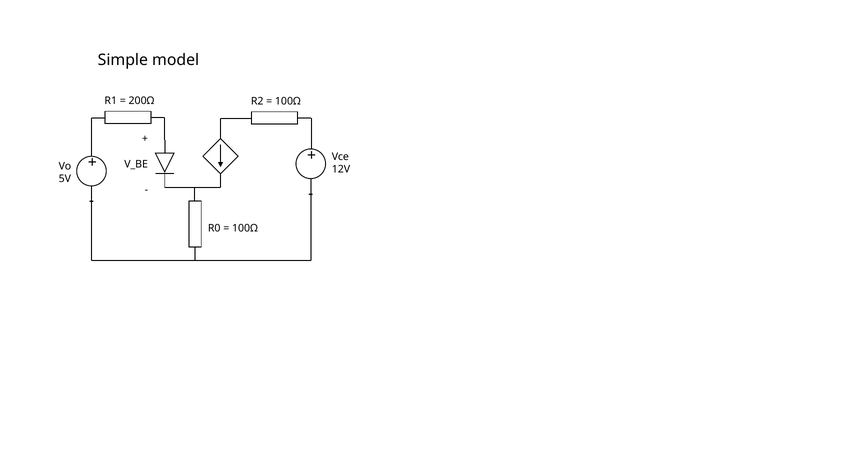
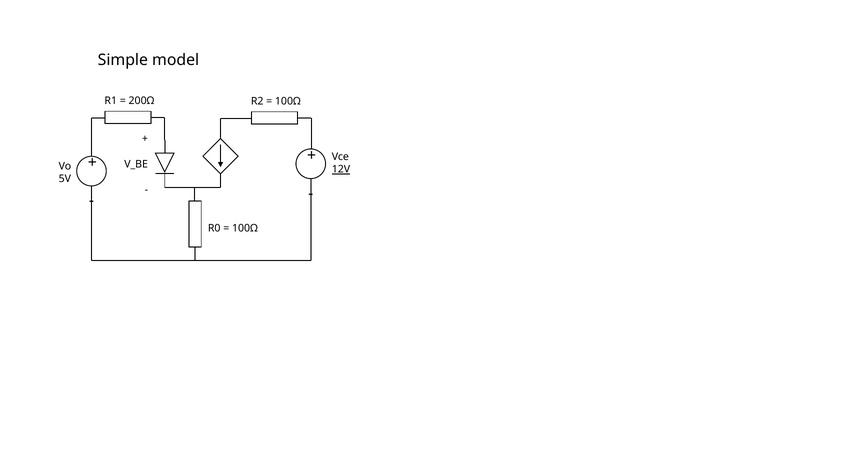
12V underline: none -> present
